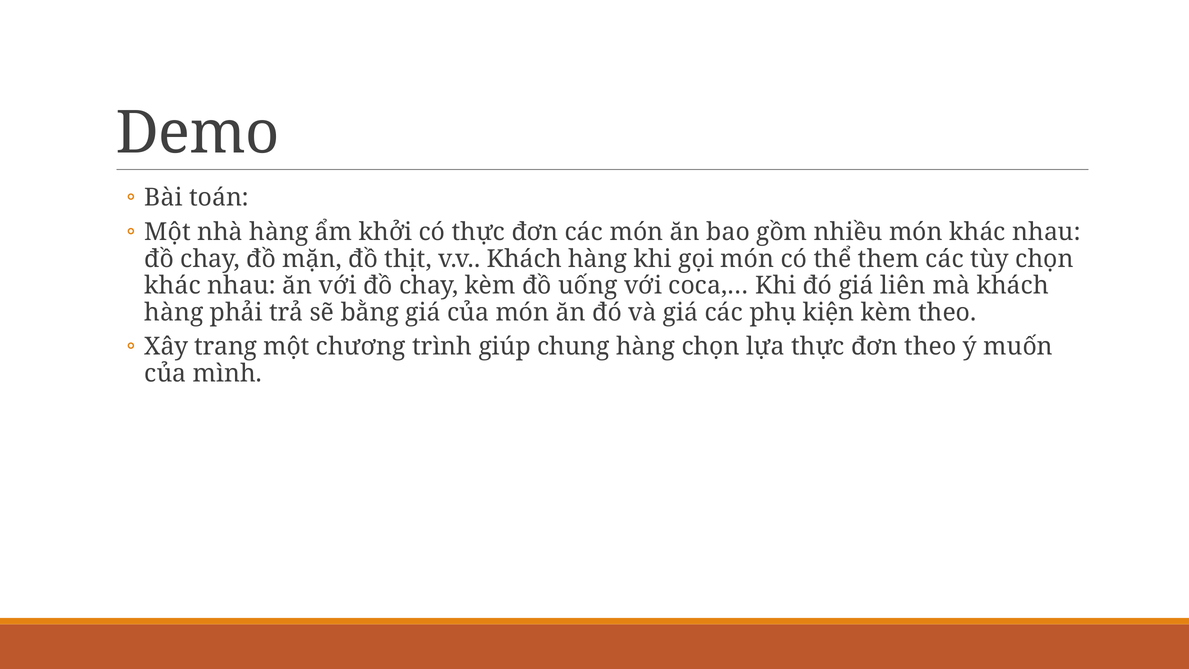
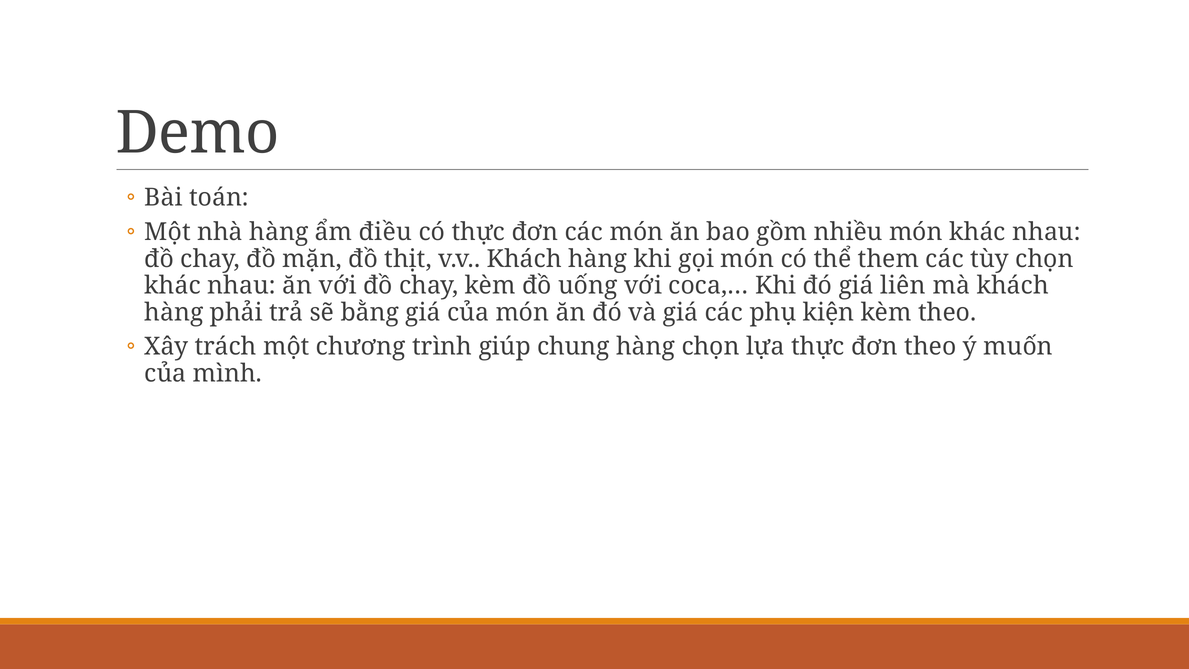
khởi: khởi -> điều
trang: trang -> trách
